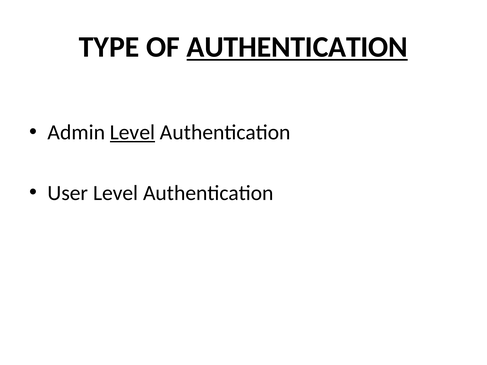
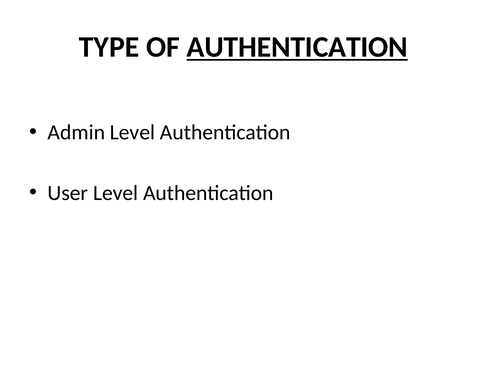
Level at (132, 132) underline: present -> none
